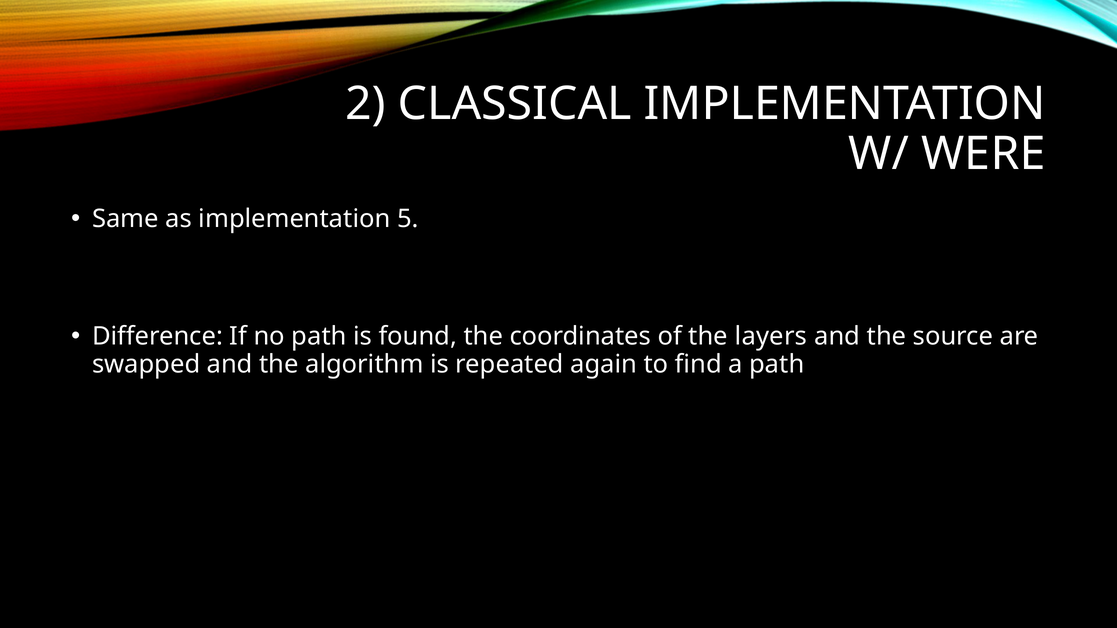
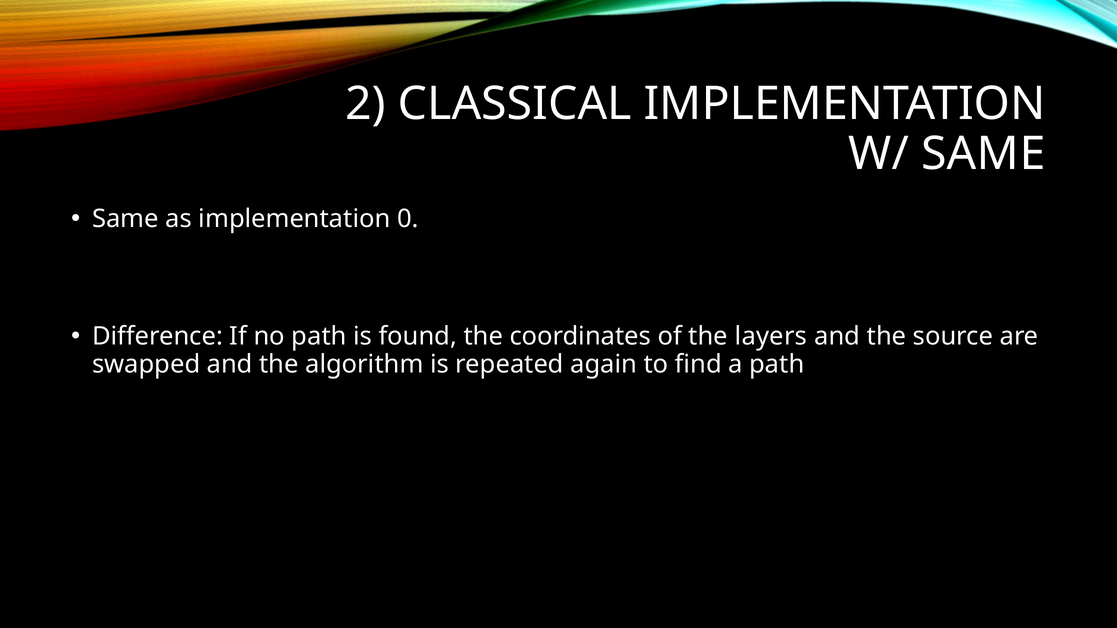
W/ WERE: WERE -> SAME
5: 5 -> 0
